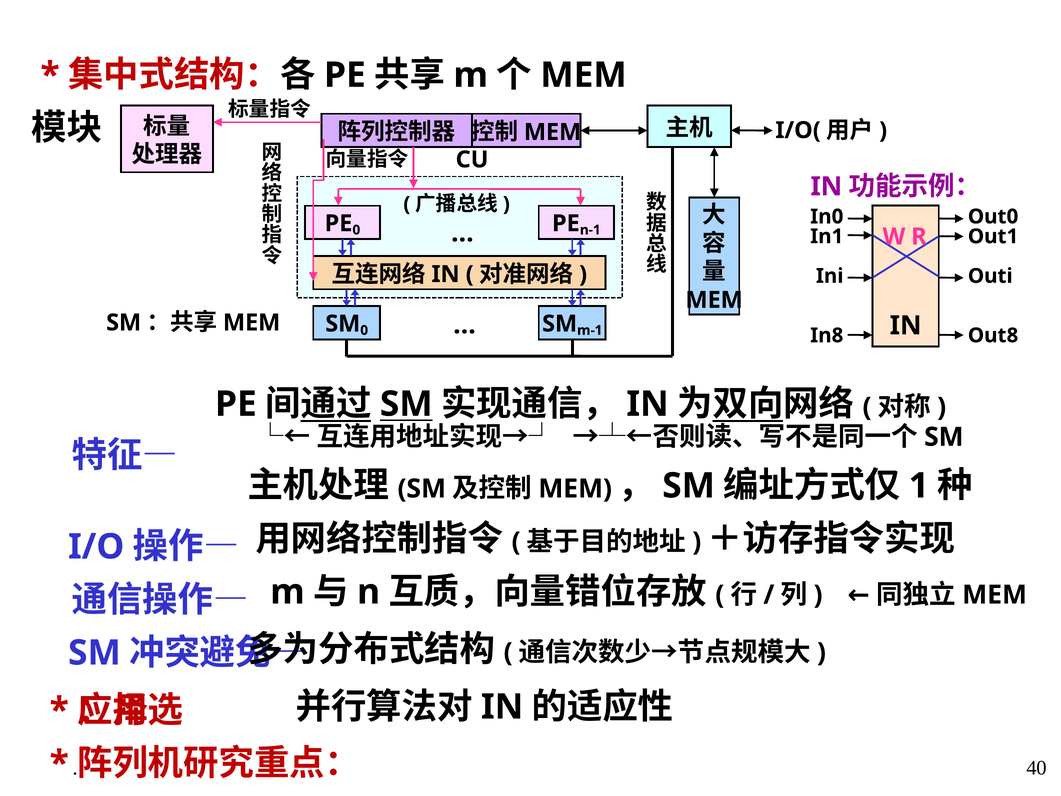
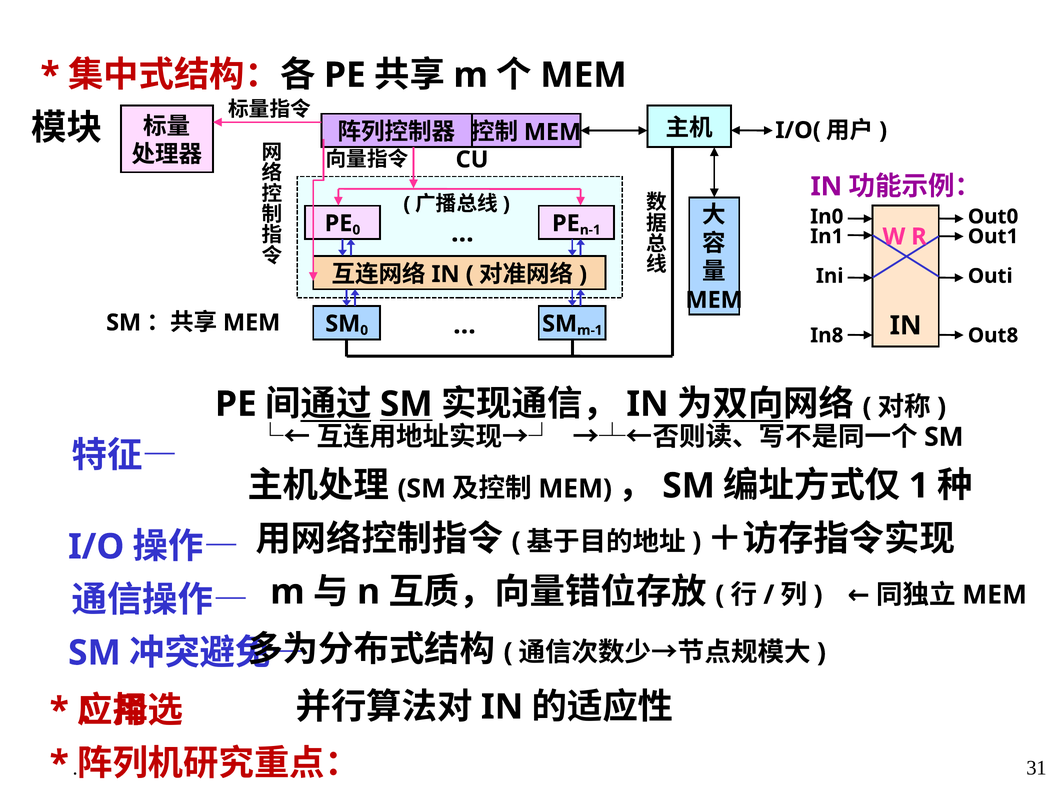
40: 40 -> 31
